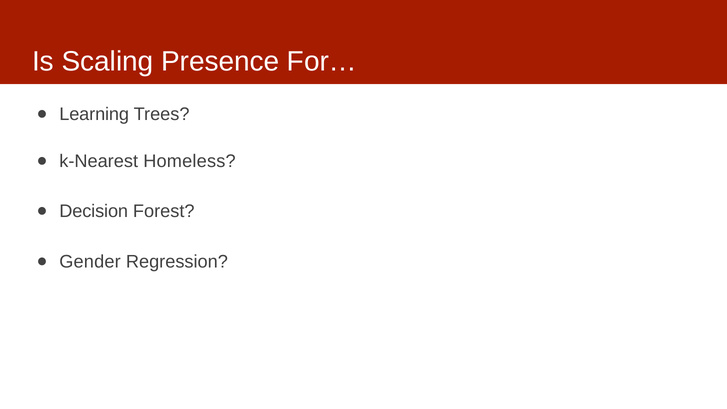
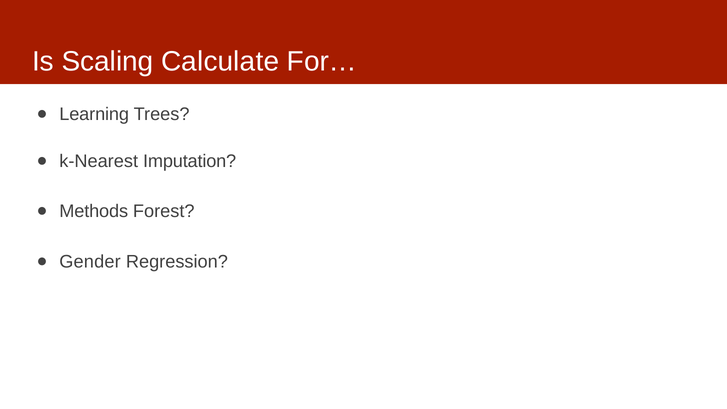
Presence: Presence -> Calculate
Homeless: Homeless -> Imputation
Decision: Decision -> Methods
